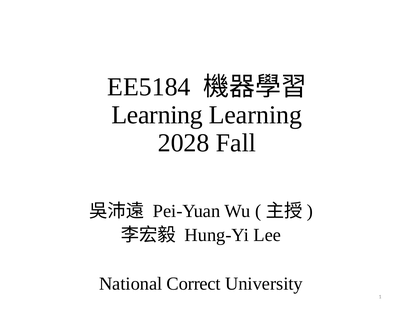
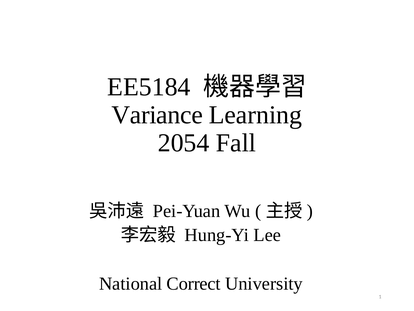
Learning at (157, 115): Learning -> Variance
2028: 2028 -> 2054
